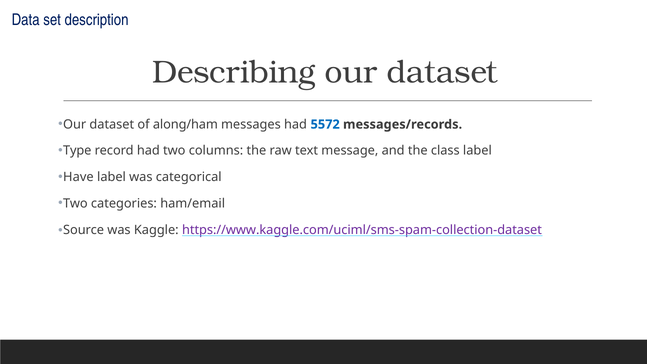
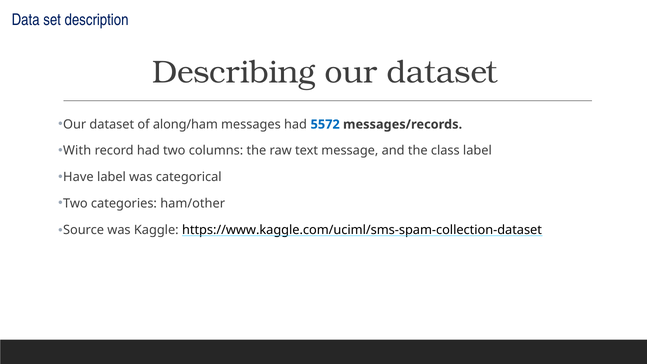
Type: Type -> With
ham/email: ham/email -> ham/other
https://www.kaggle.com/uciml/sms-spam-collection-dataset colour: purple -> black
